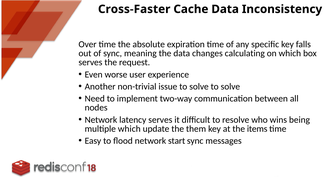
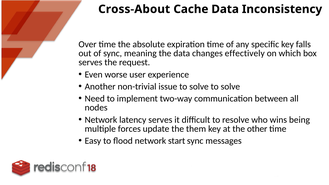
Cross-Faster: Cross-Faster -> Cross-About
calculating: calculating -> effectively
multiple which: which -> forces
items: items -> other
